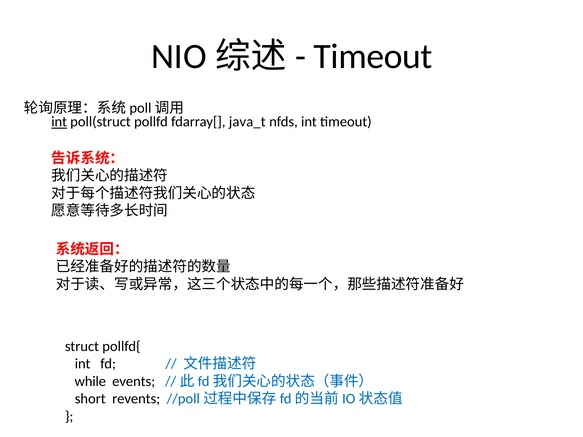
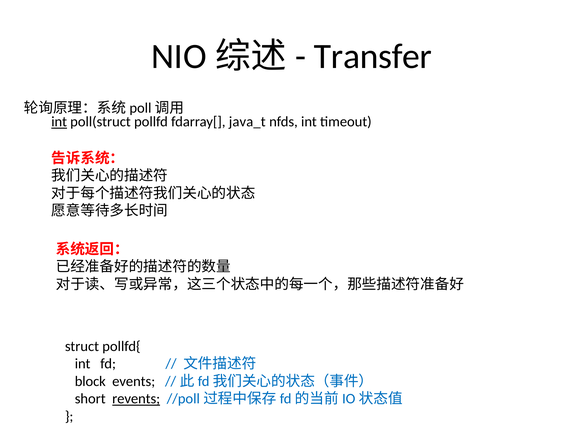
Timeout at (373, 56): Timeout -> Transfer
while: while -> block
revents underline: none -> present
